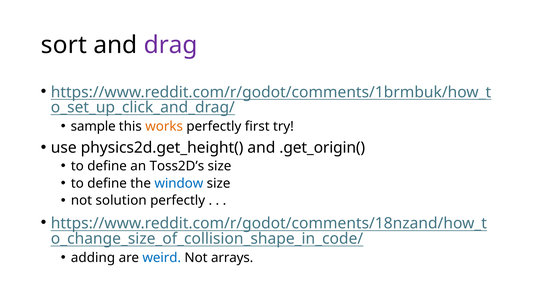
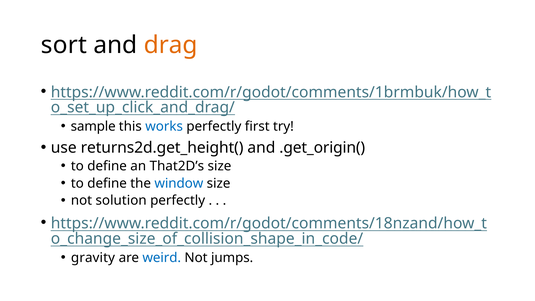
drag colour: purple -> orange
works colour: orange -> blue
physics2d.get_height(: physics2d.get_height( -> returns2d.get_height(
Toss2D’s: Toss2D’s -> That2D’s
adding: adding -> gravity
arrays: arrays -> jumps
